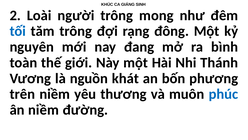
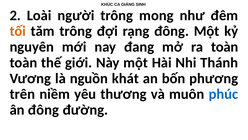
tối colour: blue -> orange
ra bình: bình -> toàn
ân niềm: niềm -> đông
